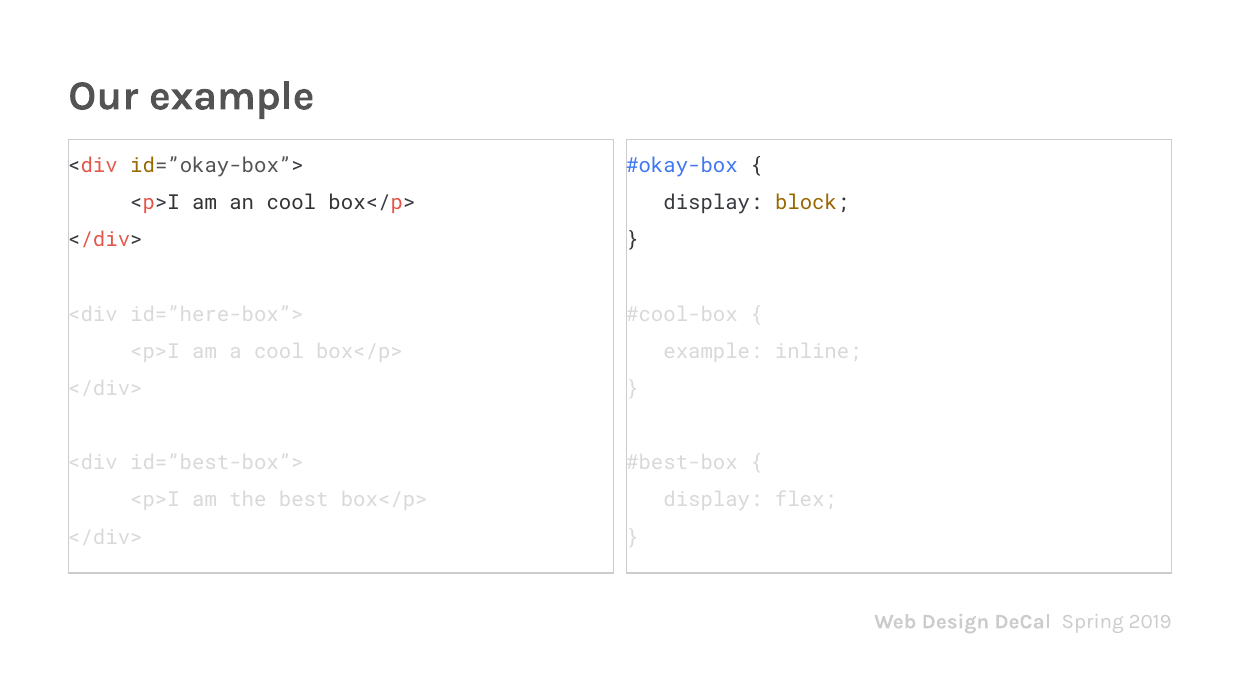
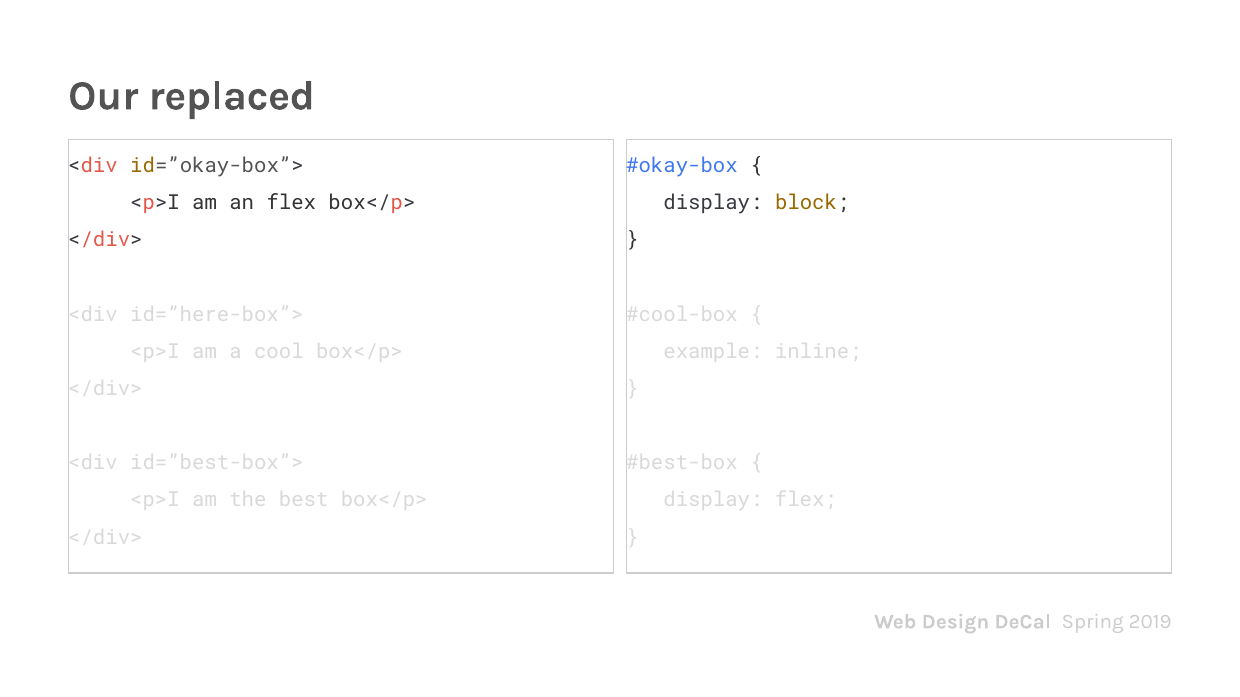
Our example: example -> replaced
an cool: cool -> flex
